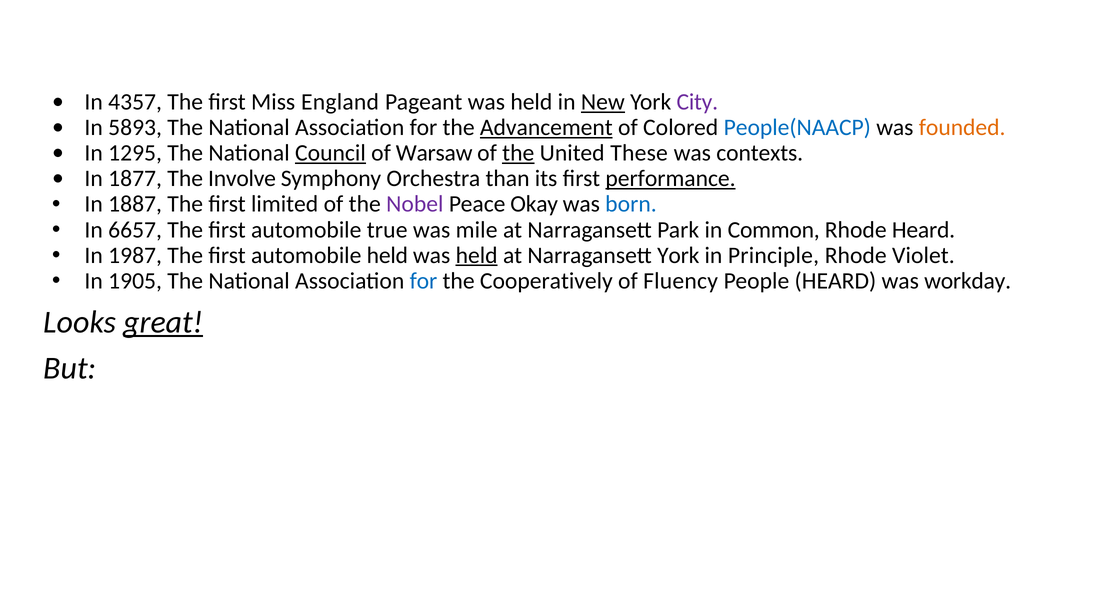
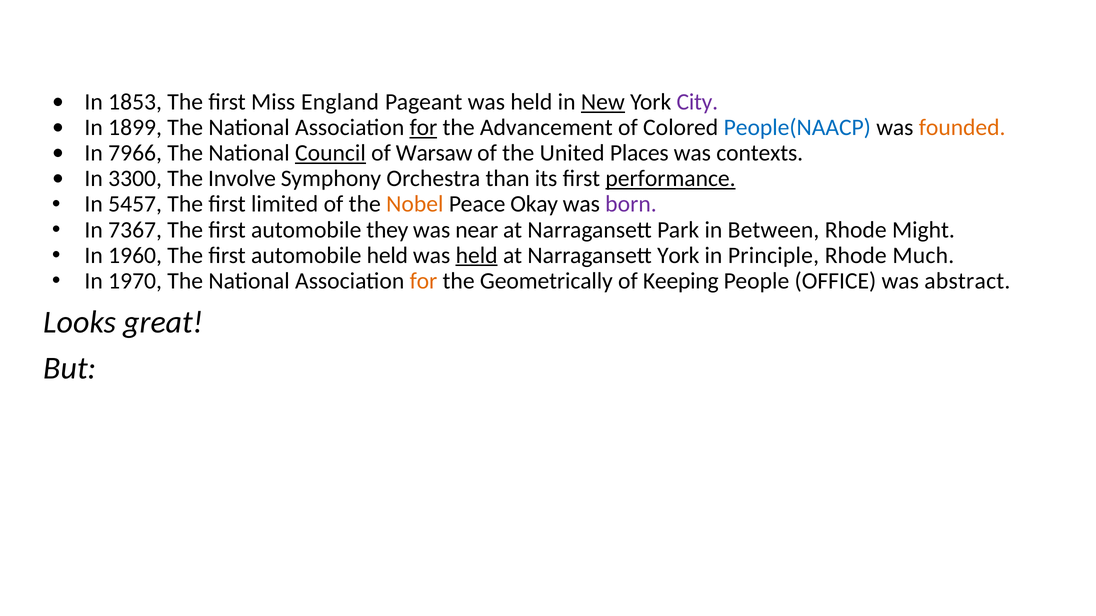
4357: 4357 -> 1853
5893: 5893 -> 1899
for at (423, 128) underline: none -> present
Advancement underline: present -> none
1295: 1295 -> 7966
the at (518, 153) underline: present -> none
These: These -> Places
1877: 1877 -> 3300
1887: 1887 -> 5457
Nobel colour: purple -> orange
born colour: blue -> purple
6657: 6657 -> 7367
true: true -> they
mile: mile -> near
Common: Common -> Between
Rhode Heard: Heard -> Might
1987: 1987 -> 1960
Violet: Violet -> Much
1905: 1905 -> 1970
for at (423, 281) colour: blue -> orange
Cooperatively: Cooperatively -> Geometrically
Fluency: Fluency -> Keeping
People HEARD: HEARD -> OFFICE
workday: workday -> abstract
great underline: present -> none
